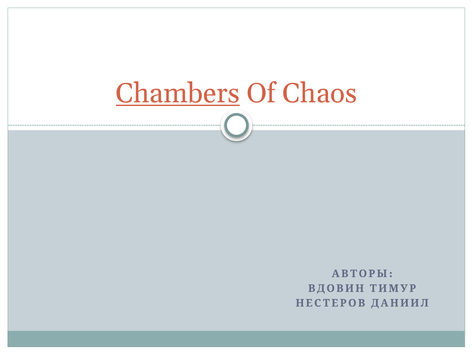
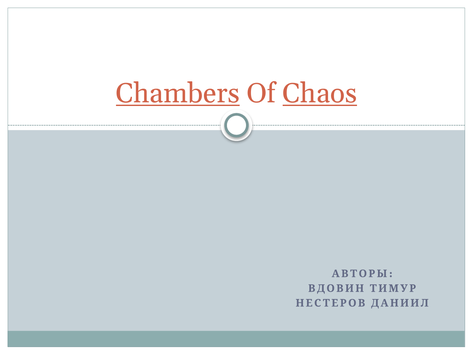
Chaos underline: none -> present
